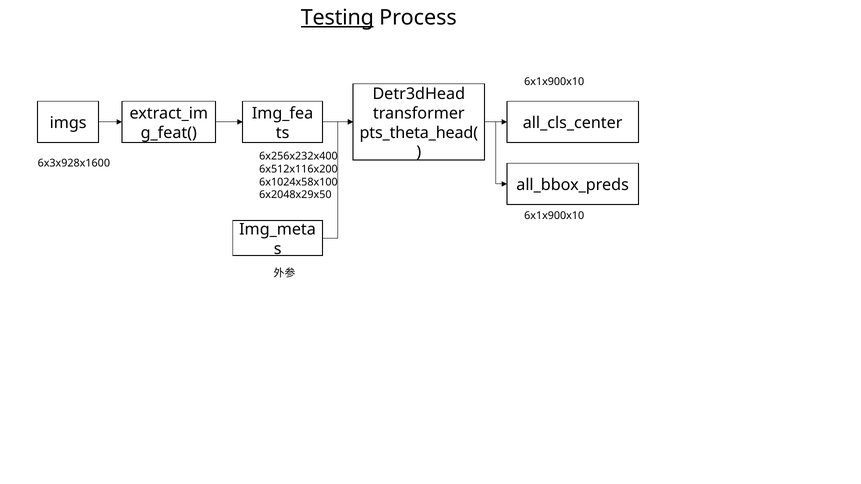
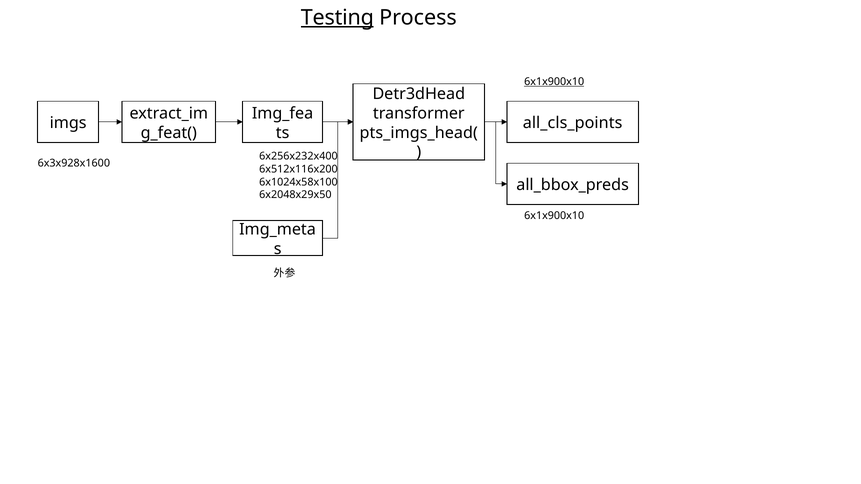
6x1x900x10 at (554, 82) underline: none -> present
all_cls_center: all_cls_center -> all_cls_points
pts_theta_head(: pts_theta_head( -> pts_imgs_head(
